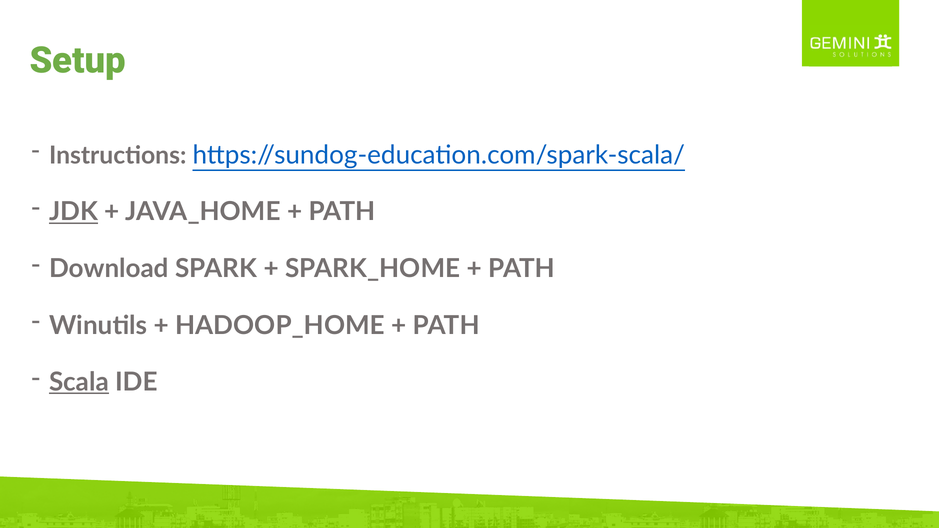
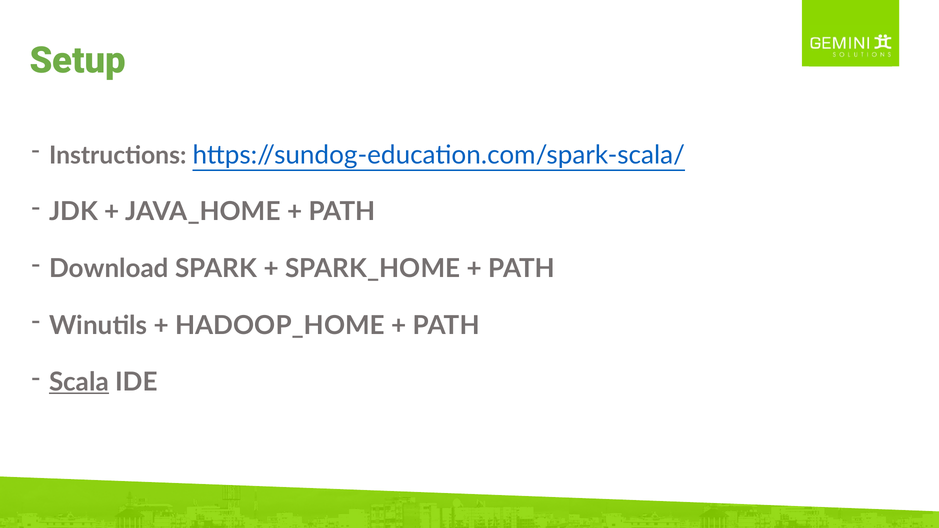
JDK underline: present -> none
